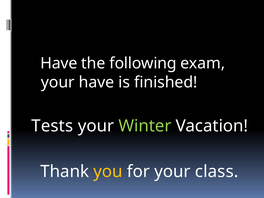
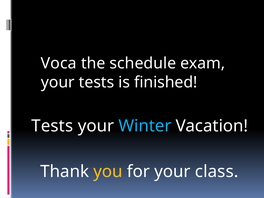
Have at (59, 63): Have -> Voca
following: following -> schedule
your have: have -> tests
Winter colour: light green -> light blue
